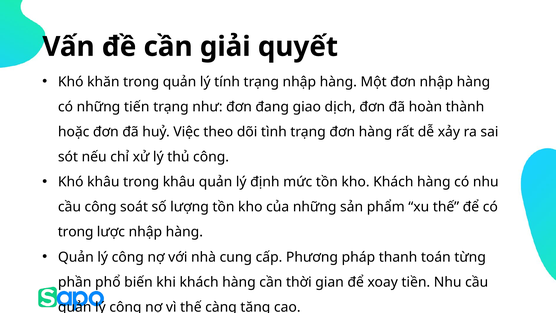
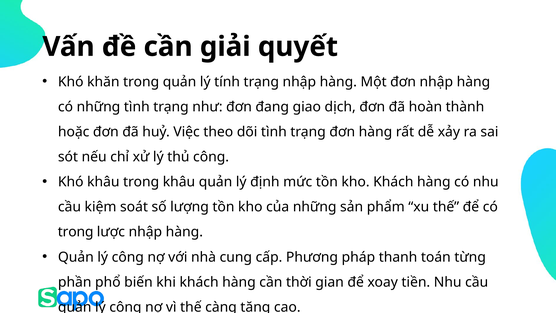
những tiến: tiến -> tình
cầu công: công -> kiệm
